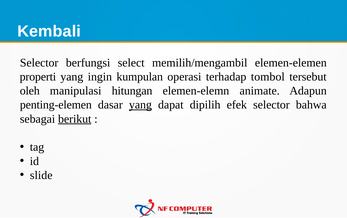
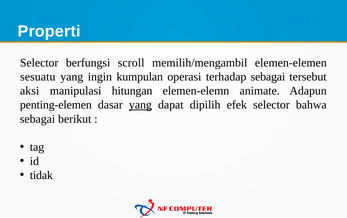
Kembali: Kembali -> Properti
select: select -> scroll
properti: properti -> sesuatu
terhadap tombol: tombol -> sebagai
oleh: oleh -> aksi
berikut underline: present -> none
slide: slide -> tidak
